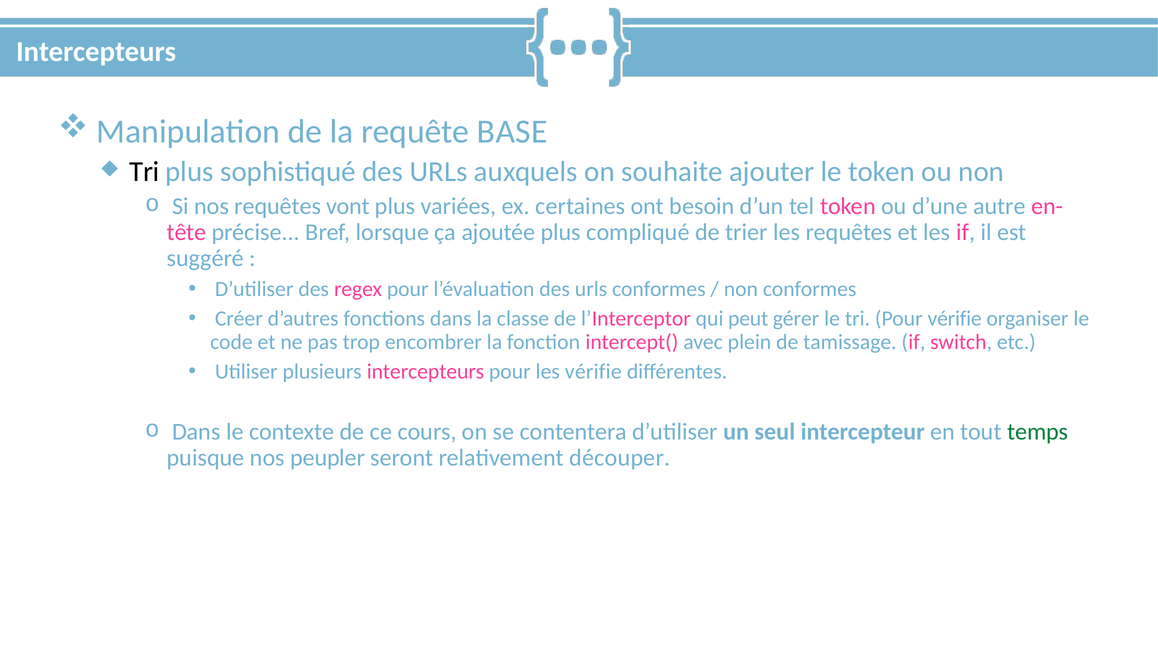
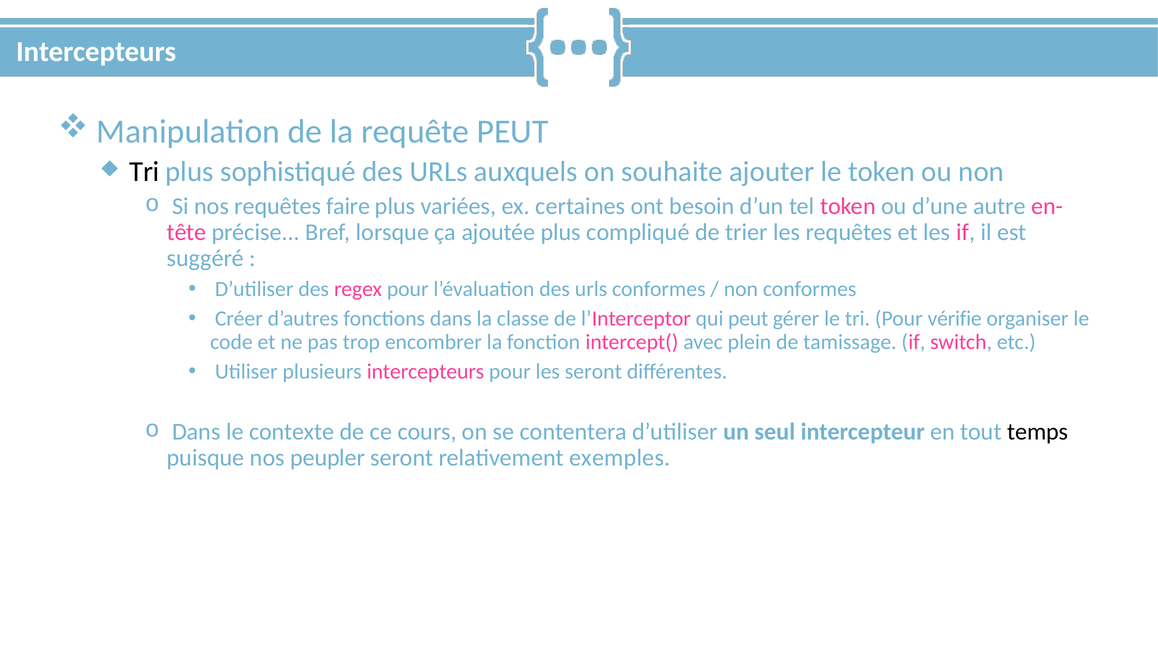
requête BASE: BASE -> PEUT
vont: vont -> faire
les vérifie: vérifie -> seront
temps colour: green -> black
découper: découper -> exemples
